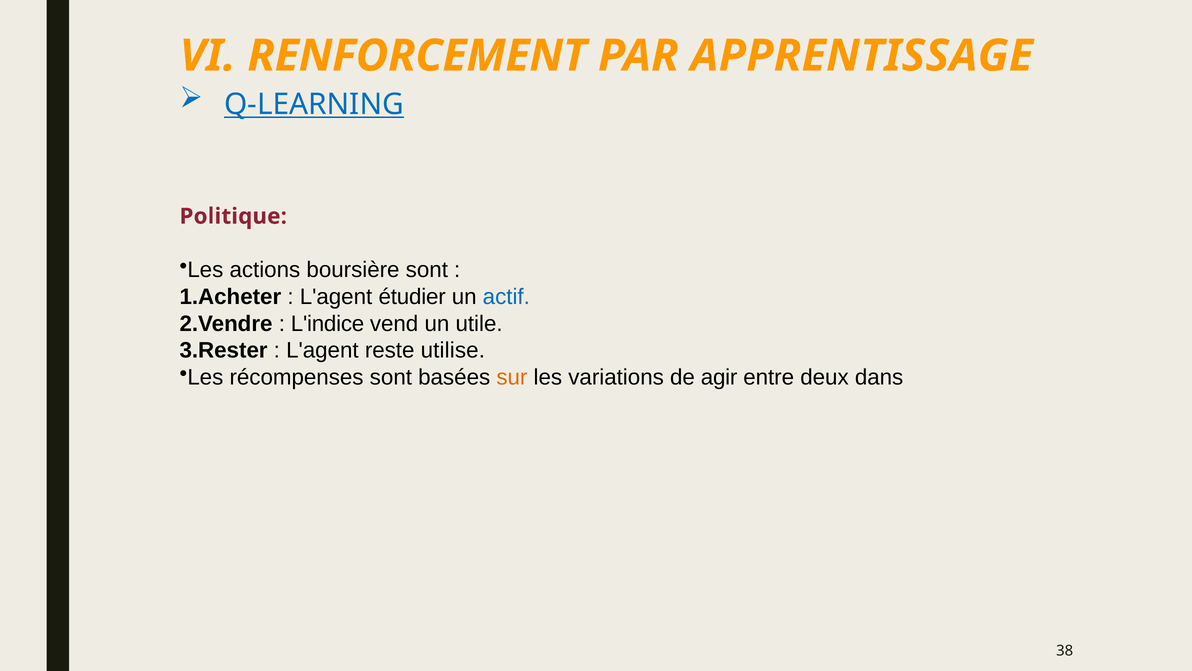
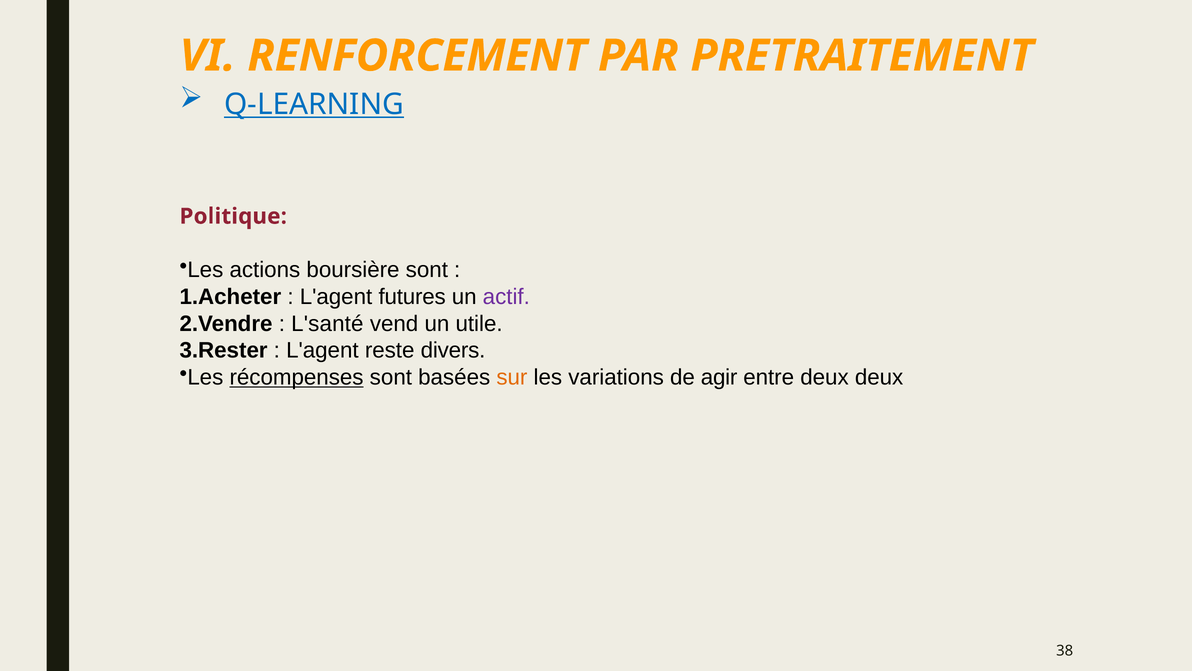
APPRENTISSAGE: APPRENTISSAGE -> PRETRAITEMENT
étudier: étudier -> futures
actif colour: blue -> purple
L'indice: L'indice -> L'santé
utilise: utilise -> divers
récompenses underline: none -> present
deux dans: dans -> deux
